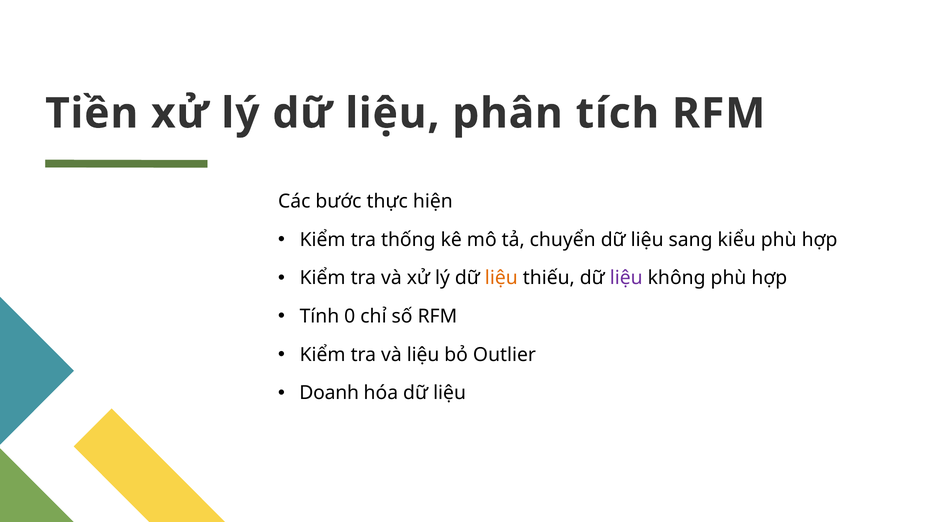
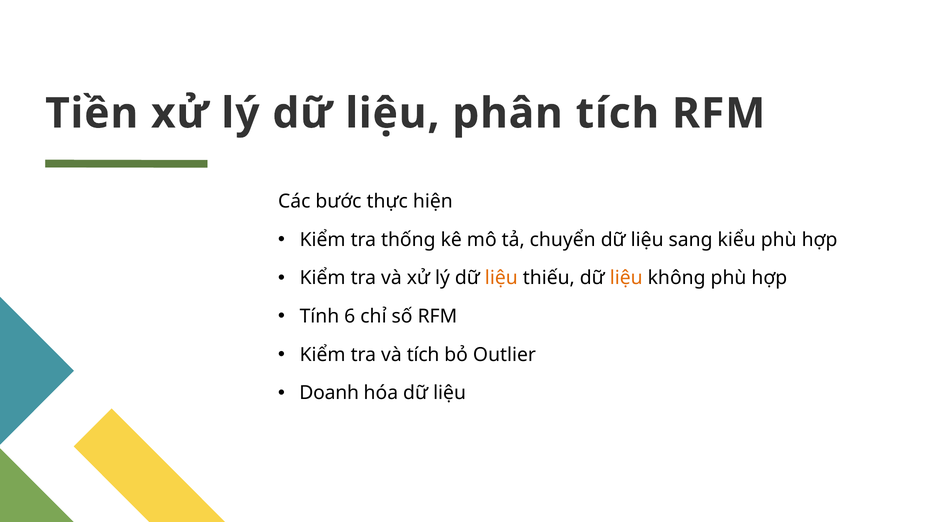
liệu at (626, 278) colour: purple -> orange
0: 0 -> 6
và liệu: liệu -> tích
